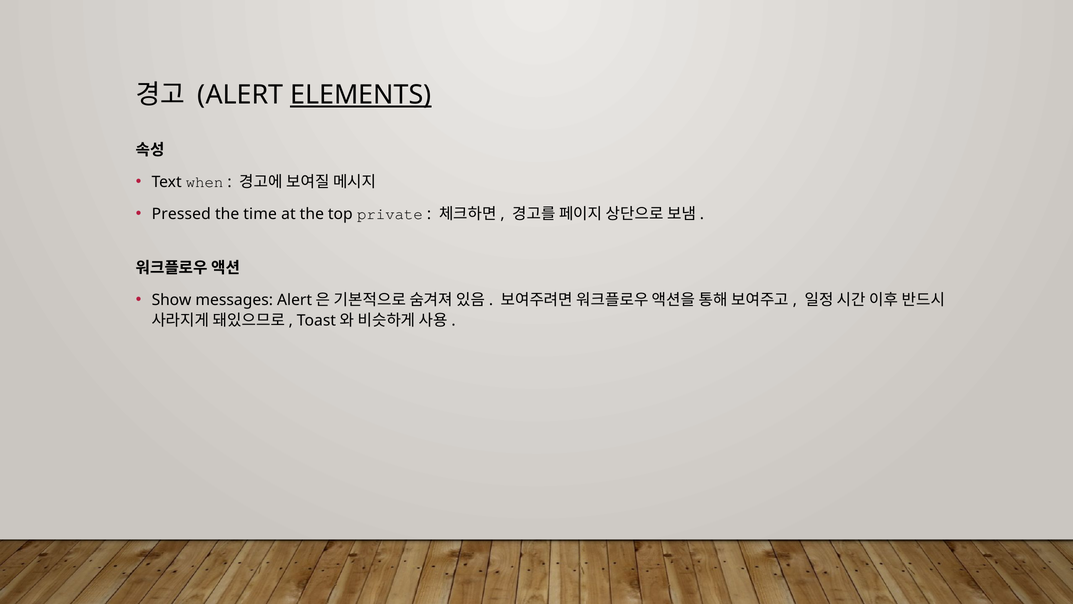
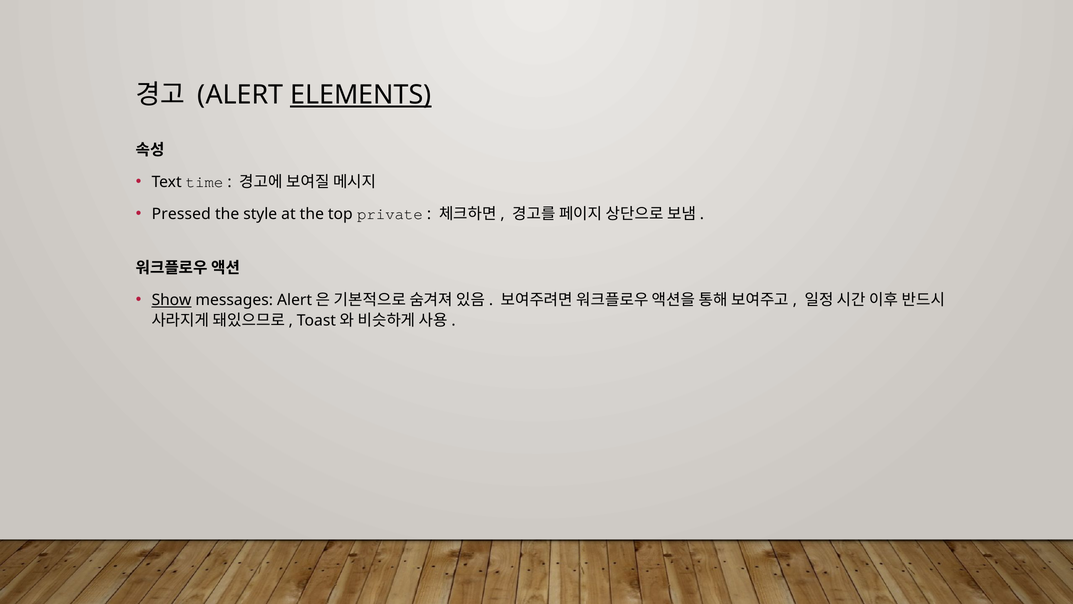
when: when -> time
time: time -> style
Show underline: none -> present
